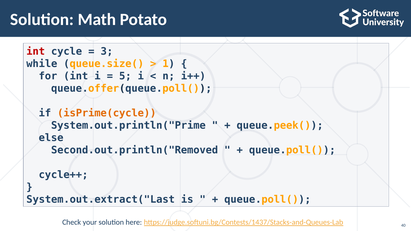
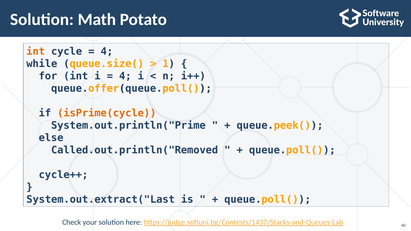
int at (36, 52) colour: red -> orange
3 at (107, 52): 3 -> 4
5 at (125, 76): 5 -> 4
Second.out.println("Removed: Second.out.println("Removed -> Called.out.println("Removed
